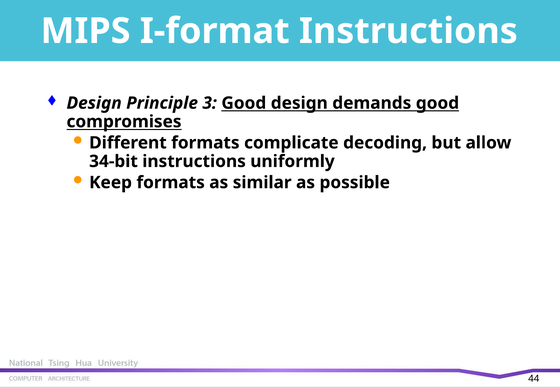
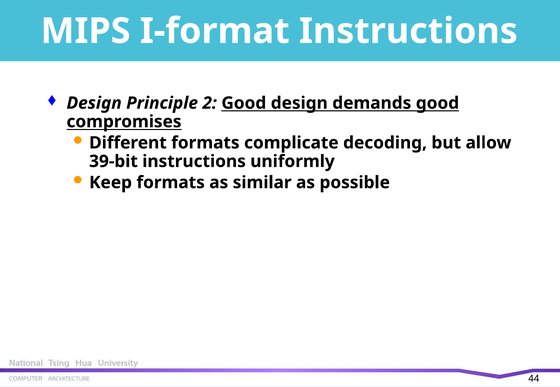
3: 3 -> 2
34-bit: 34-bit -> 39-bit
